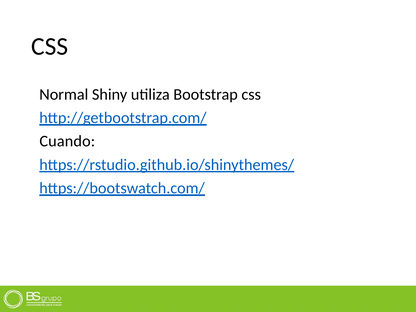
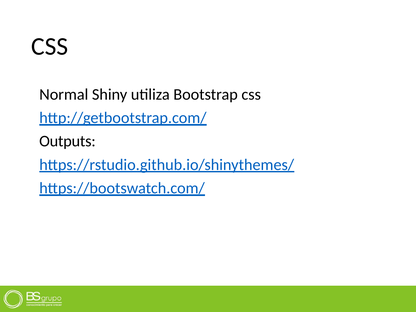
Cuando: Cuando -> Outputs
